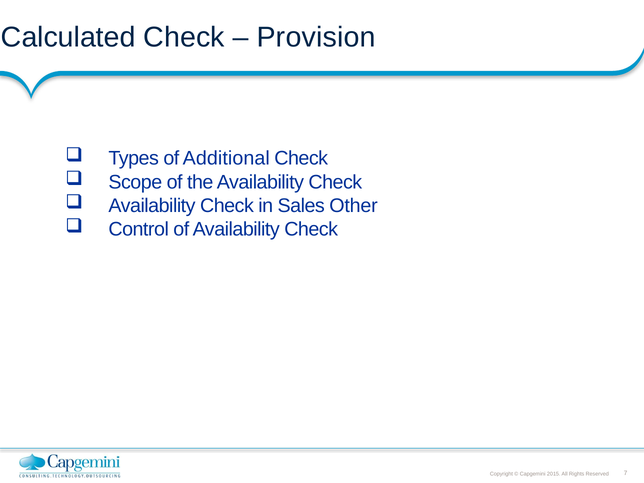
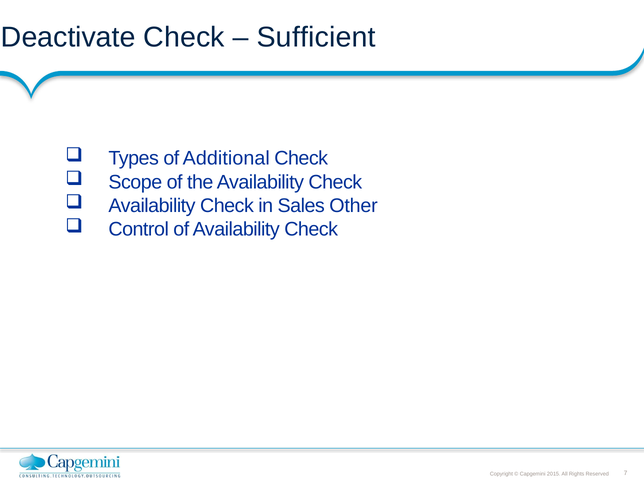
Calculated: Calculated -> Deactivate
Provision: Provision -> Sufficient
